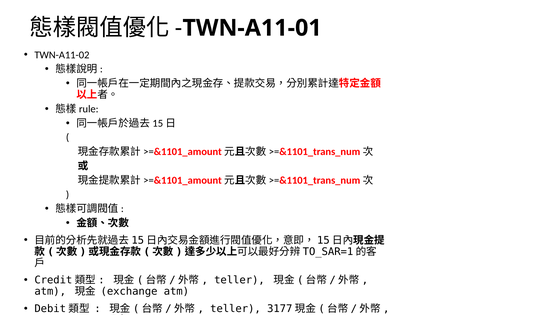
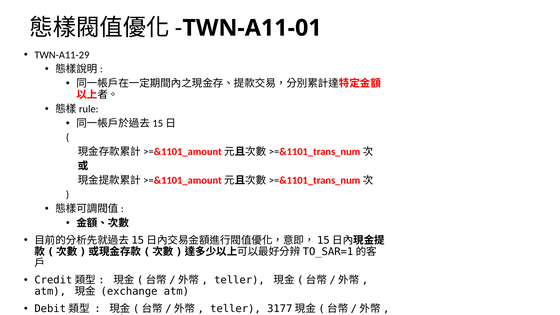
TWN-A11-02: TWN-A11-02 -> TWN-A11-29
